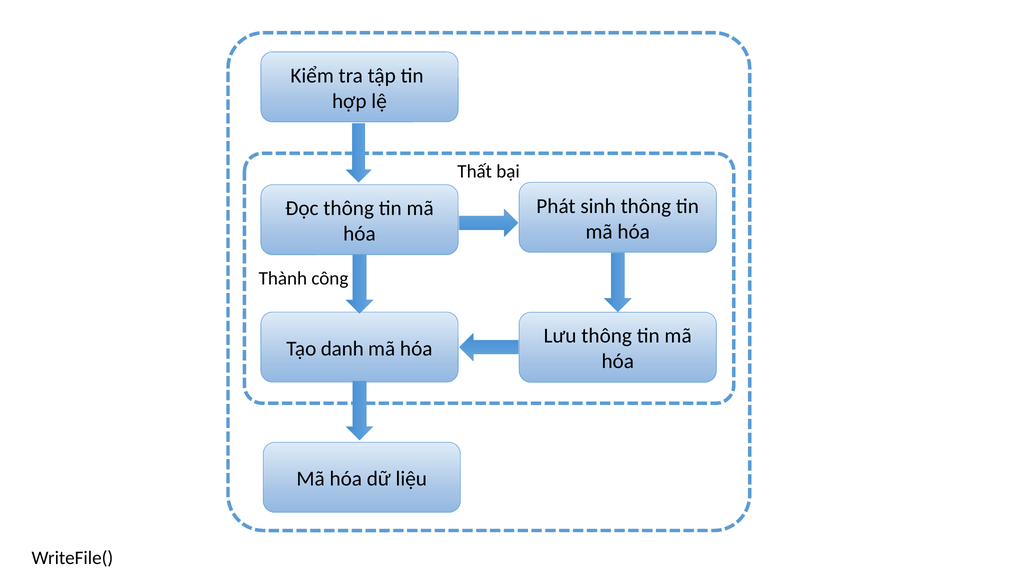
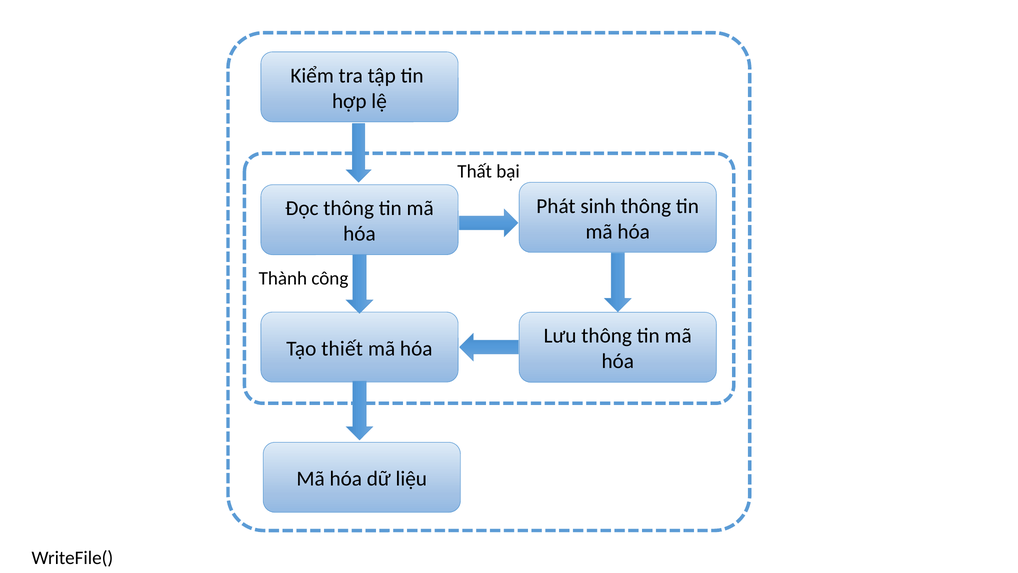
danh: danh -> thiết
